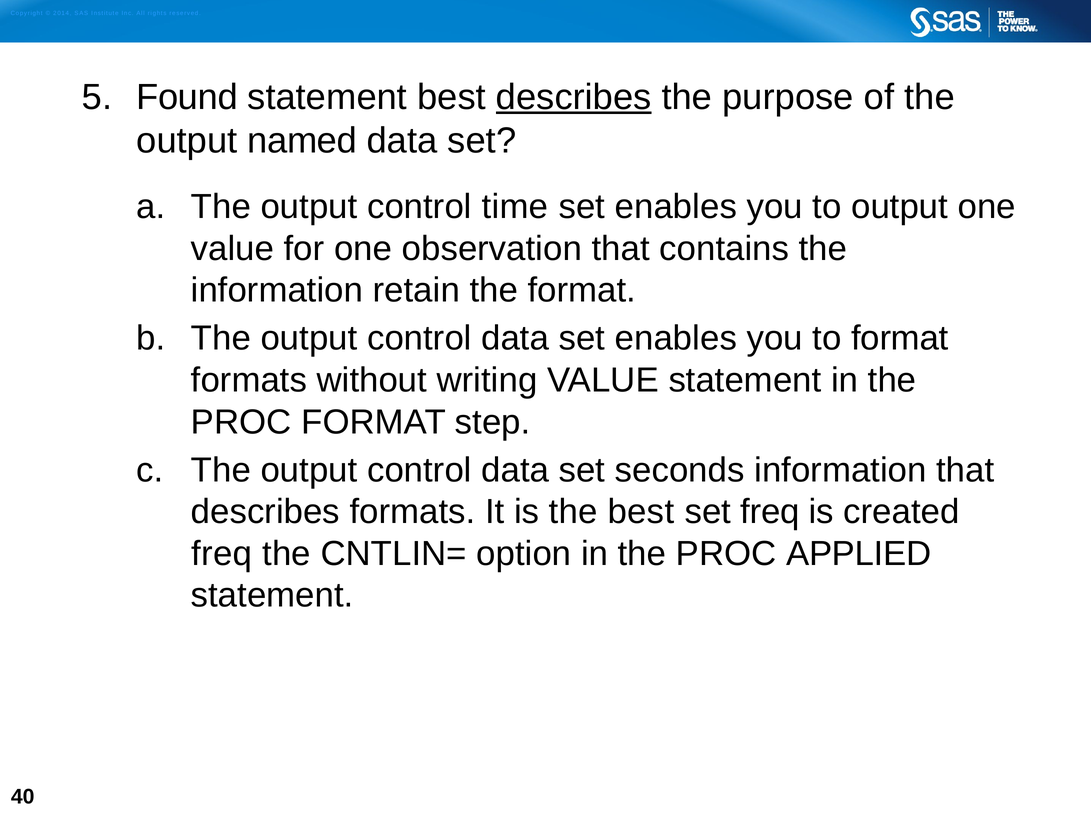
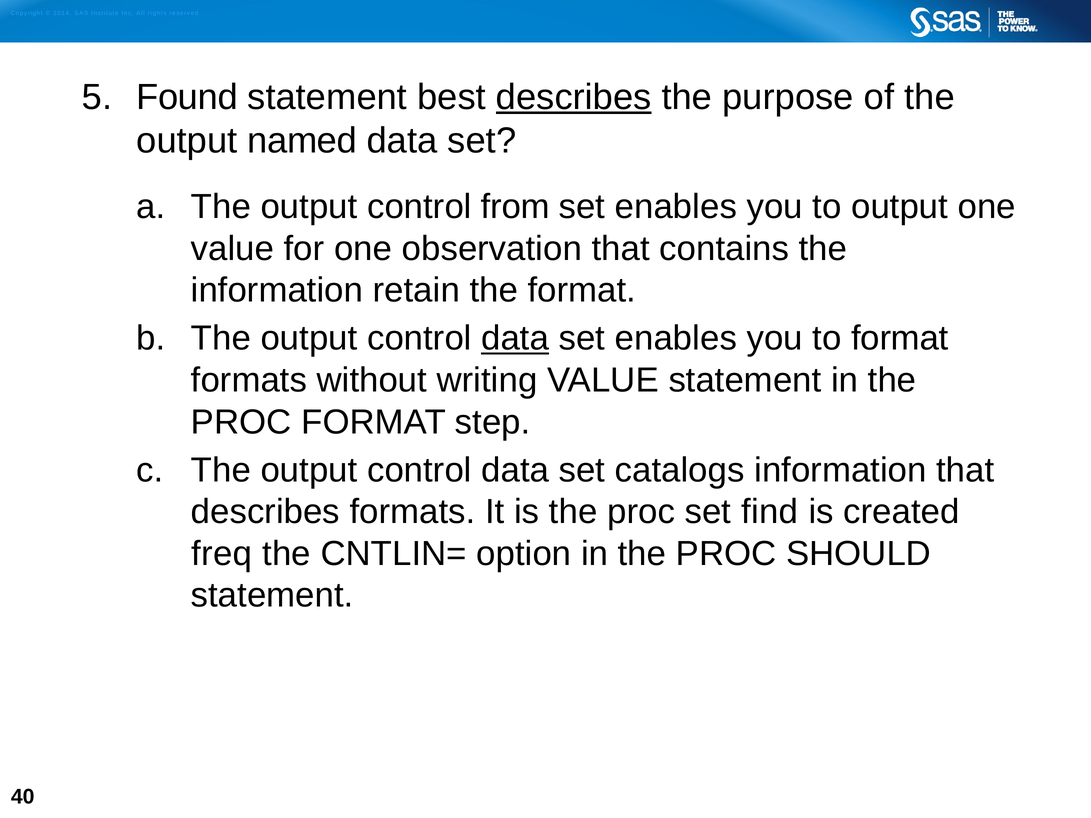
time: time -> from
data at (515, 339) underline: none -> present
seconds: seconds -> catalogs
is the best: best -> proc
set freq: freq -> find
APPLIED: APPLIED -> SHOULD
